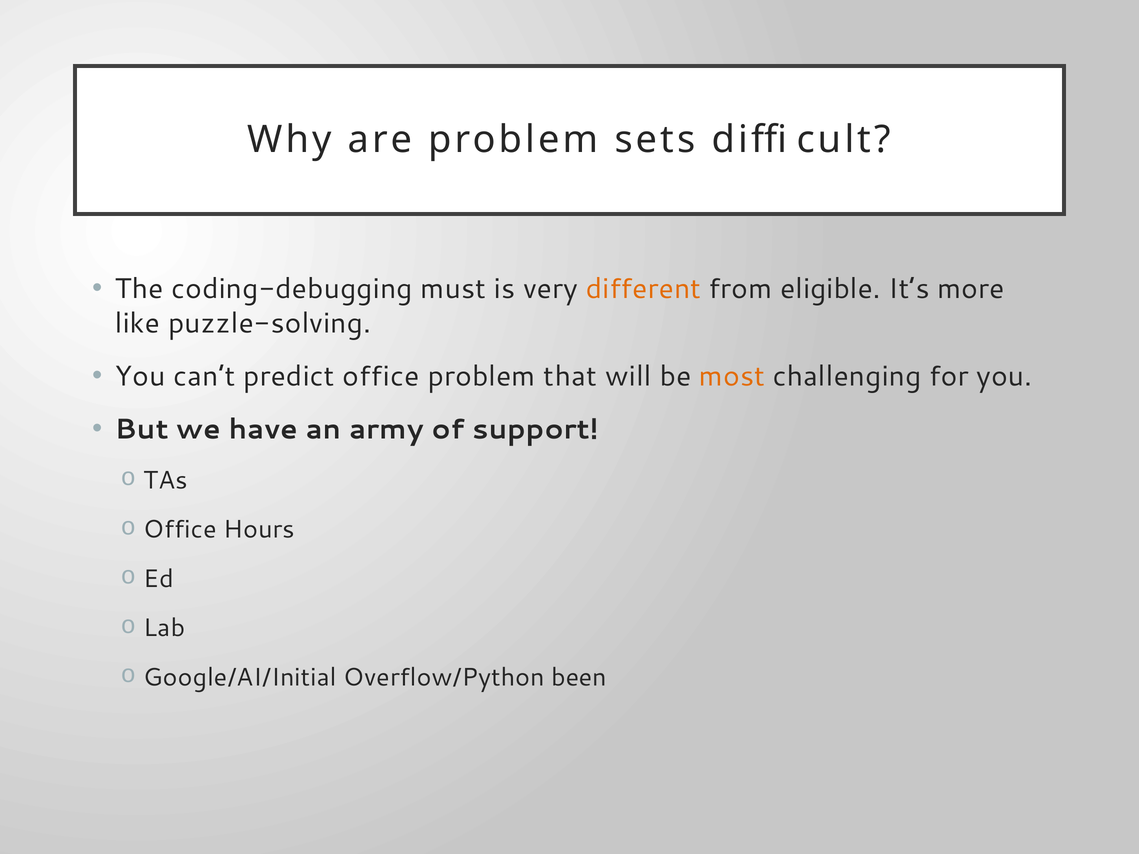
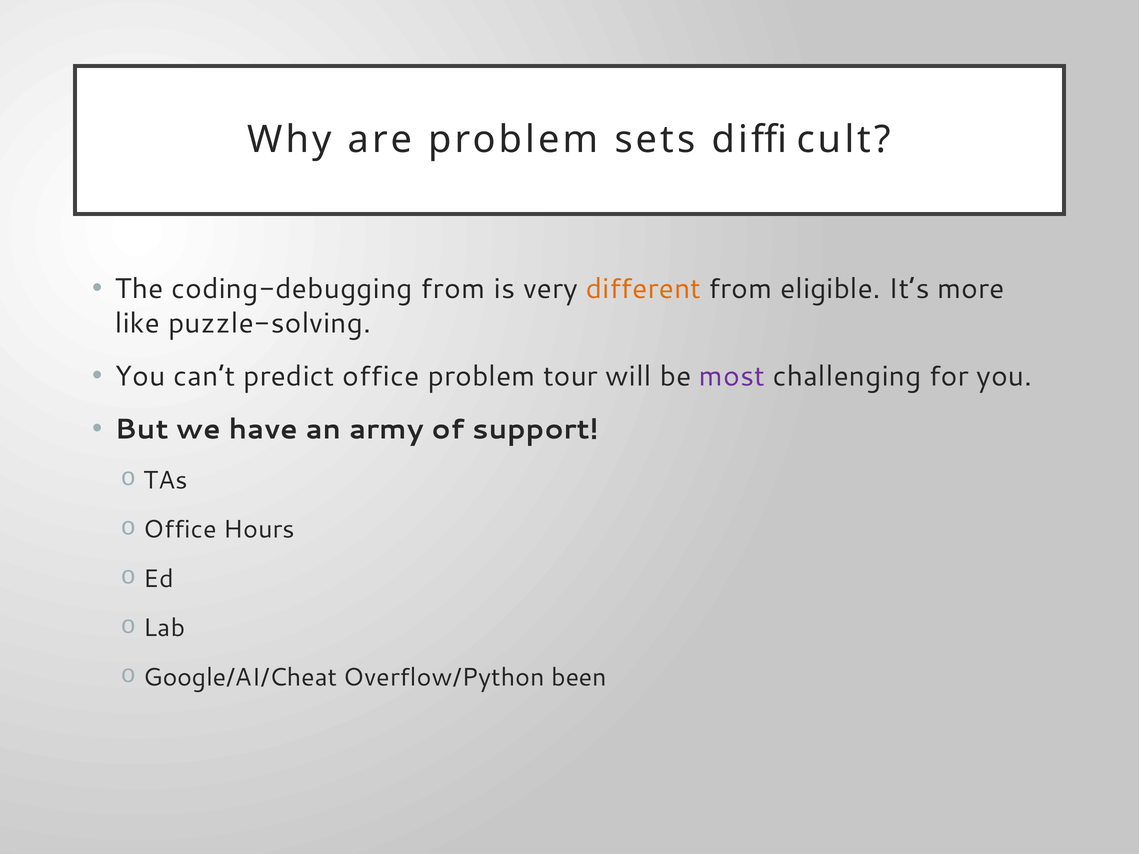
coding-debugging must: must -> from
that: that -> tour
most colour: orange -> purple
Google/AI/Initial: Google/AI/Initial -> Google/AI/Cheat
